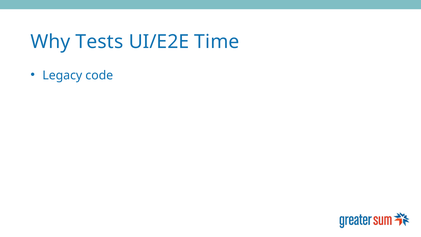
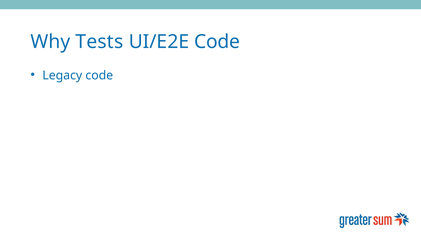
UI/E2E Time: Time -> Code
